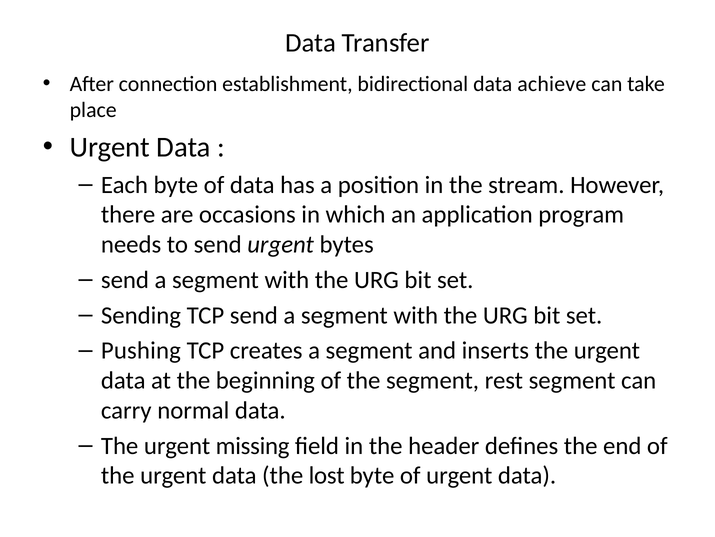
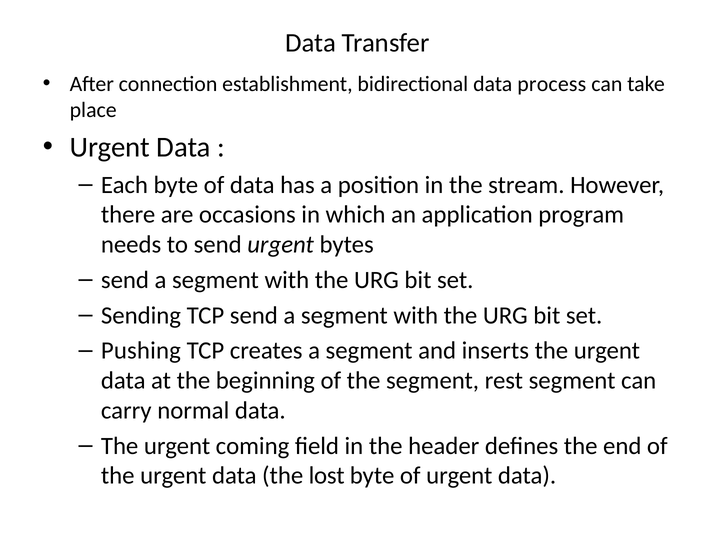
achieve: achieve -> process
missing: missing -> coming
